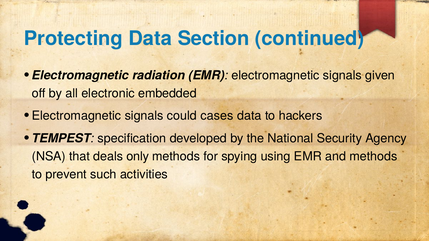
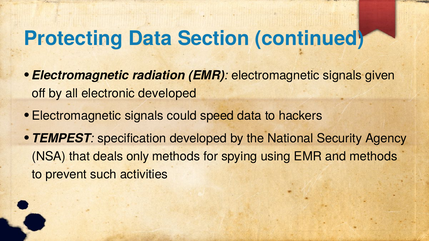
electronic embedded: embedded -> developed
cases: cases -> speed
